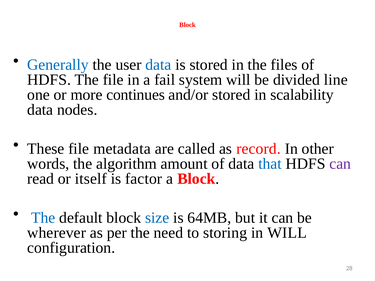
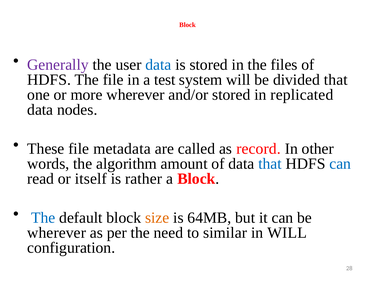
Generally colour: blue -> purple
fail: fail -> test
divided line: line -> that
more continues: continues -> wherever
scalability: scalability -> replicated
can at (340, 164) colour: purple -> blue
factor: factor -> rather
size colour: blue -> orange
storing: storing -> similar
